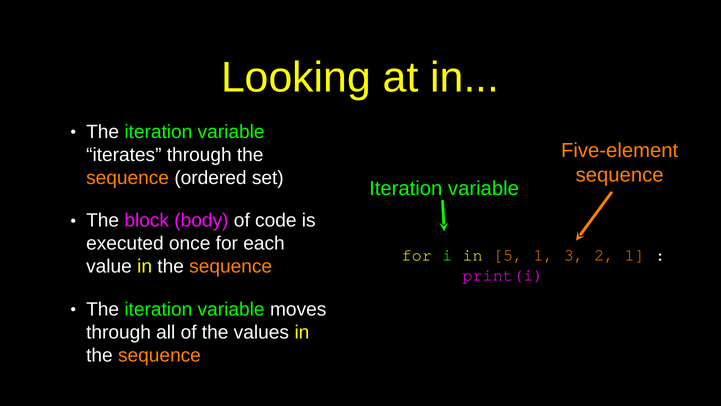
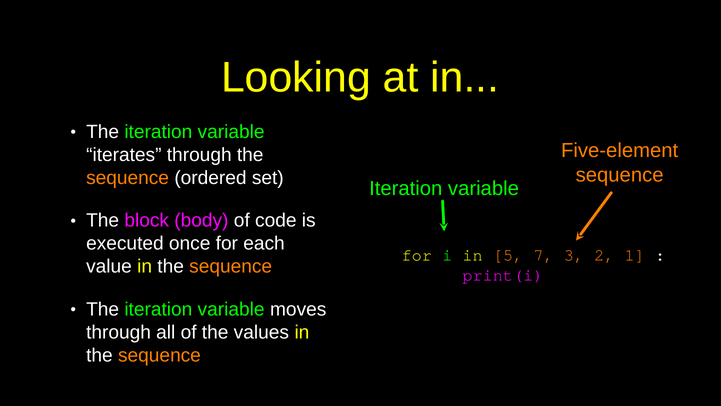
5 1: 1 -> 7
